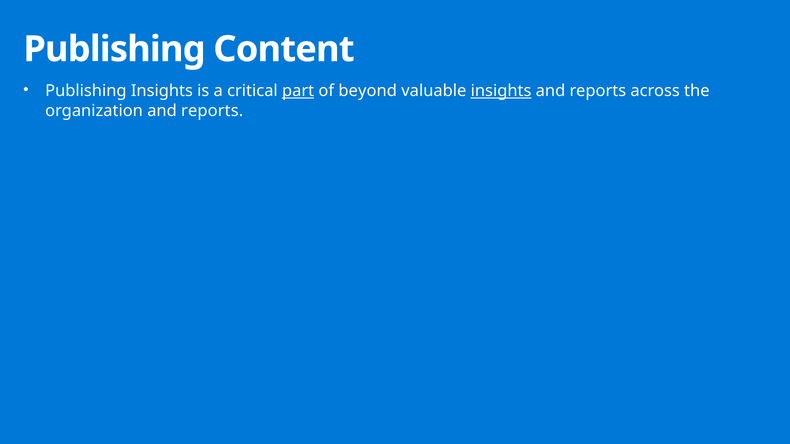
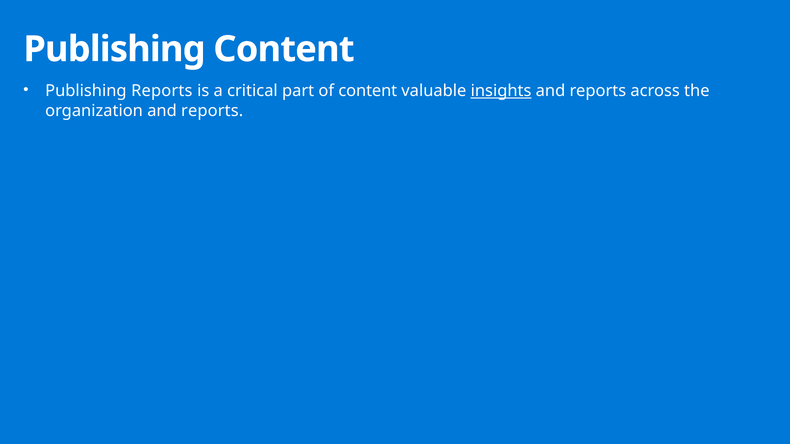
Publishing Insights: Insights -> Reports
part underline: present -> none
of beyond: beyond -> content
